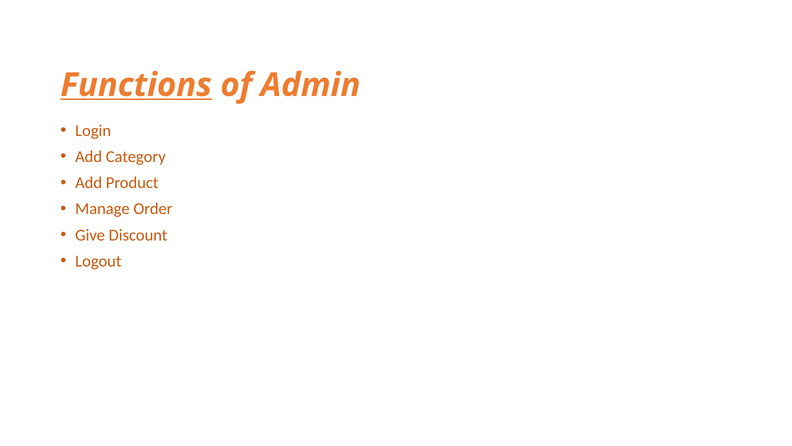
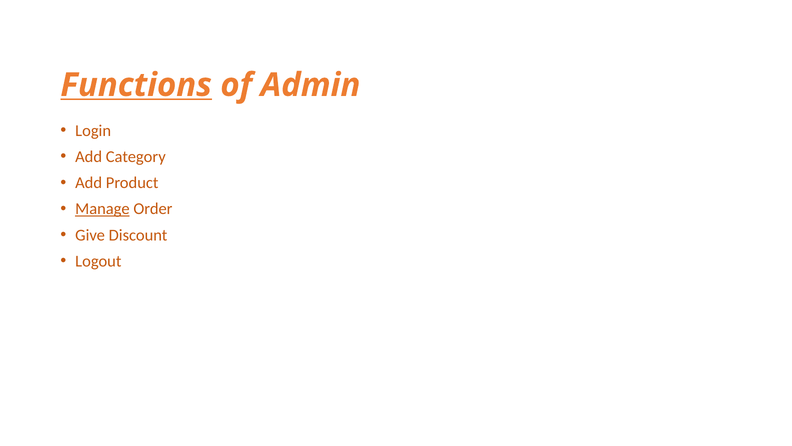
Manage underline: none -> present
